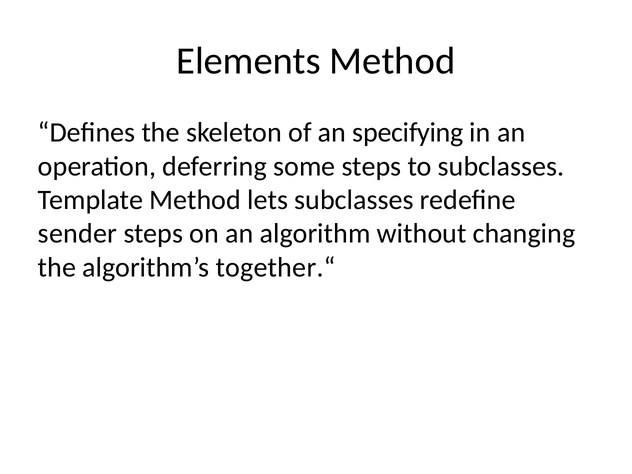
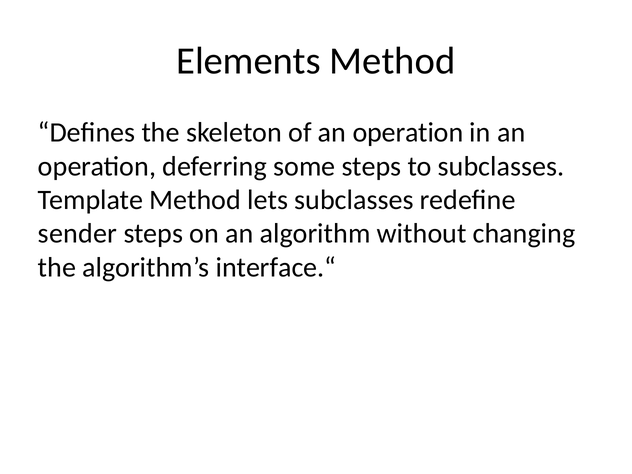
of an specifying: specifying -> operation
together.“: together.“ -> interface.“
